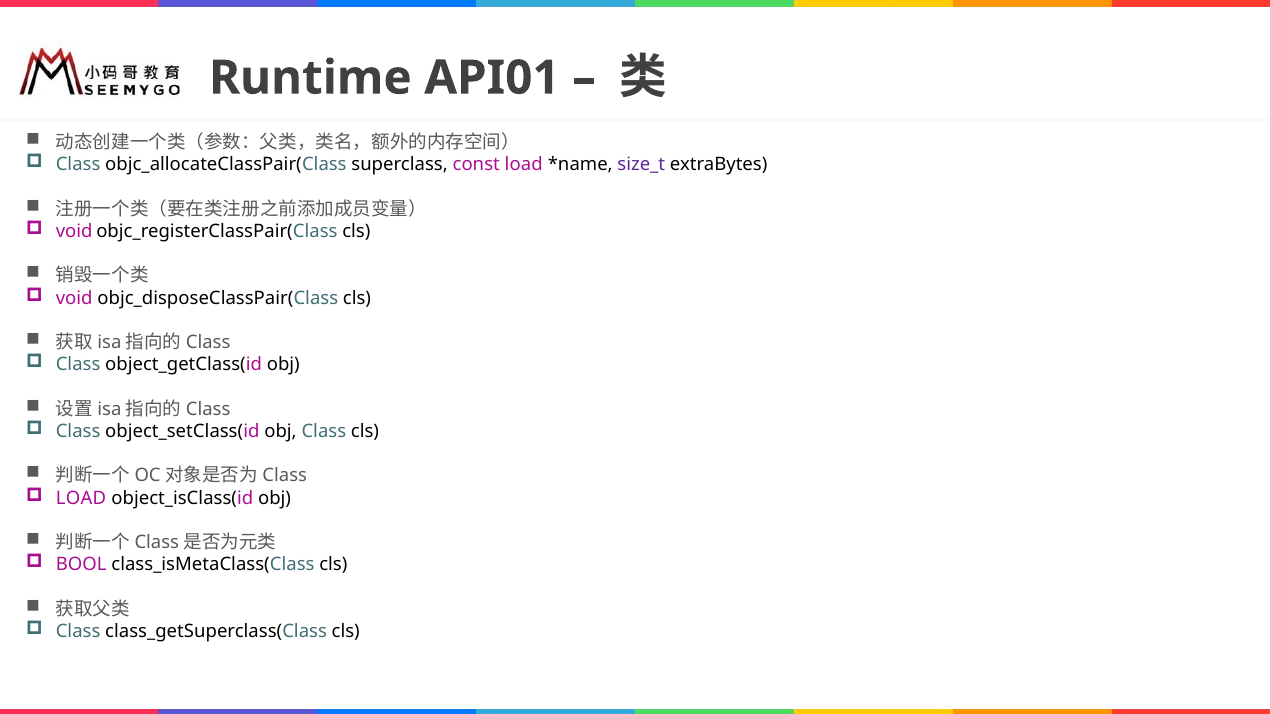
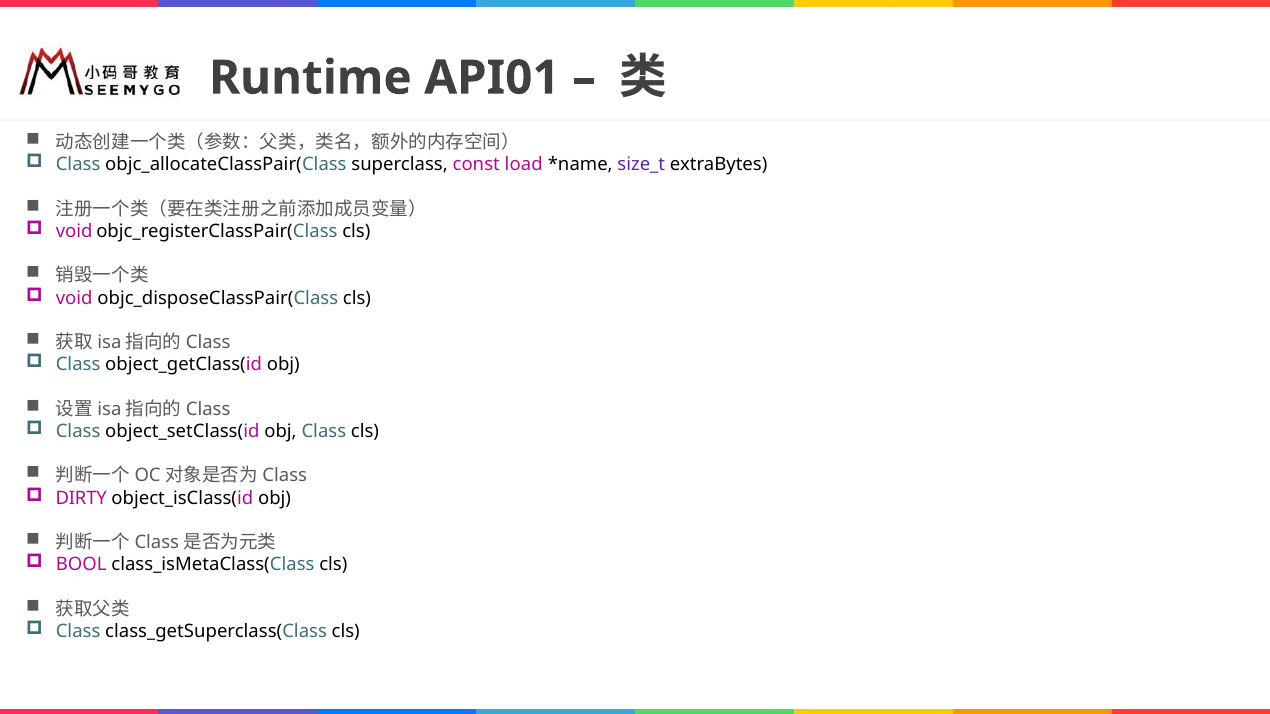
LOAD at (81, 498): LOAD -> DIRTY
